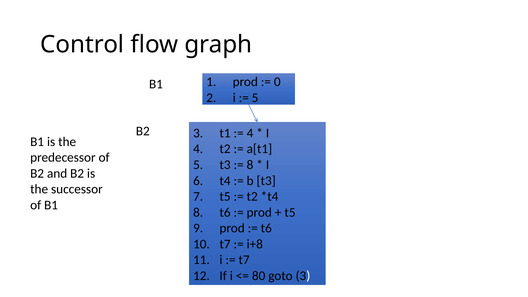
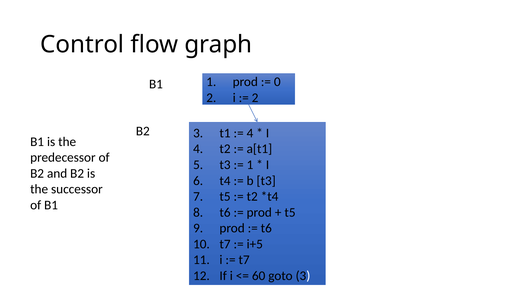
5 at (255, 98): 5 -> 2
8 at (250, 165): 8 -> 1
i+8: i+8 -> i+5
80: 80 -> 60
